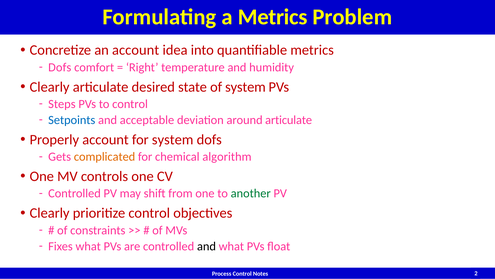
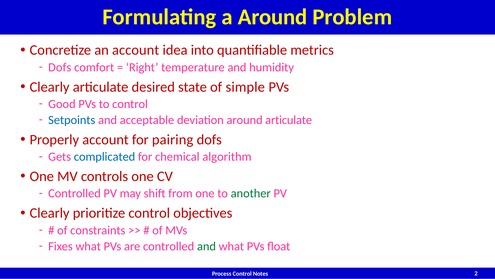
a Metrics: Metrics -> Around
of system: system -> simple
Steps: Steps -> Good
for system: system -> pairing
complicated colour: orange -> blue
and at (206, 246) colour: black -> green
